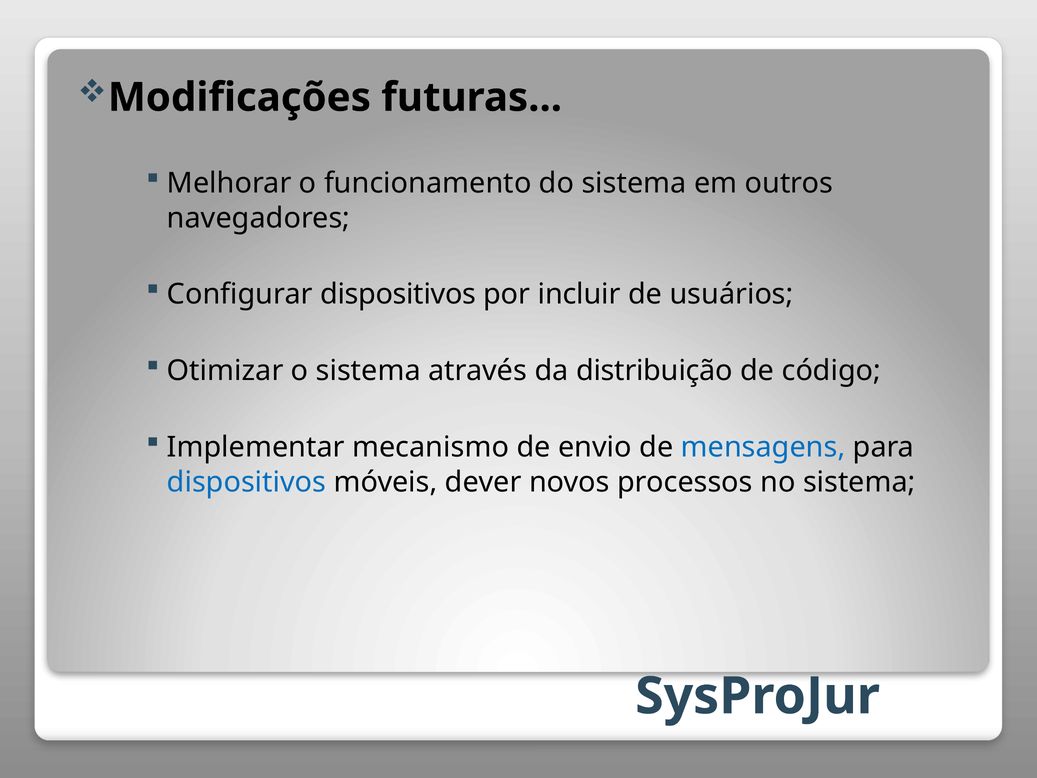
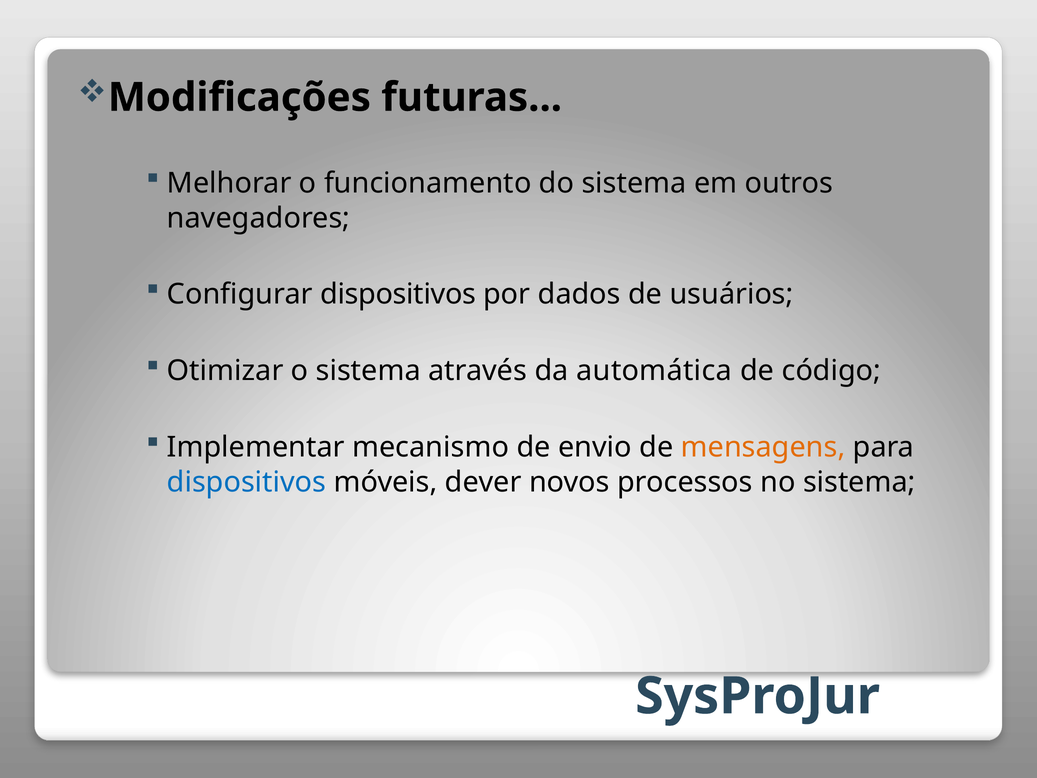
incluir: incluir -> dados
distribuição: distribuição -> automática
mensagens colour: blue -> orange
